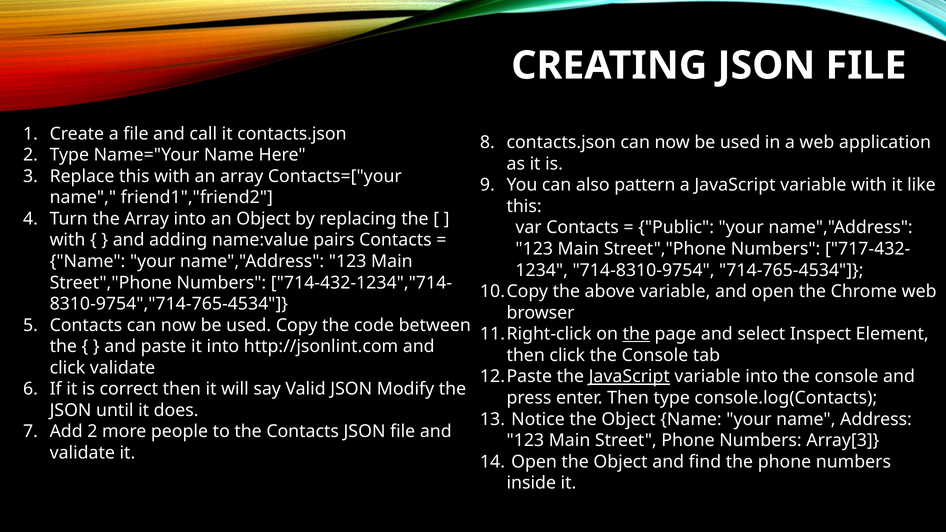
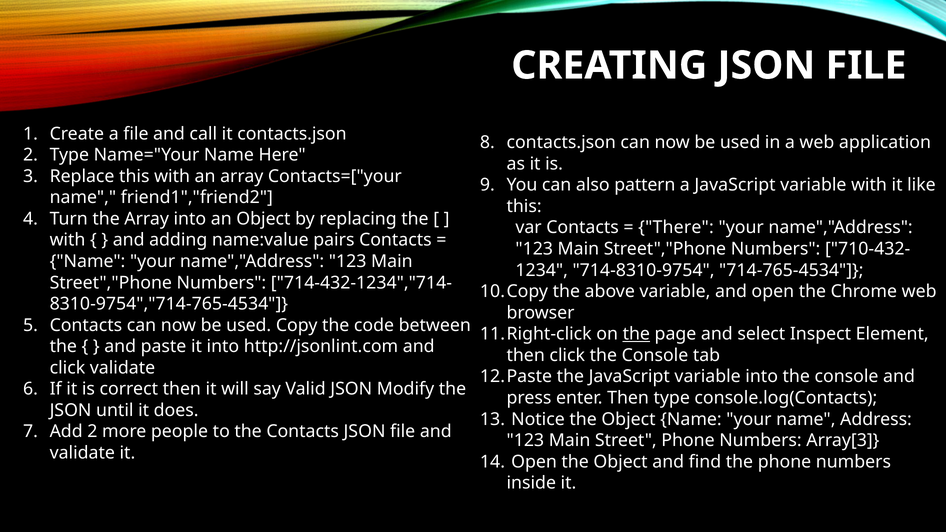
Public: Public -> There
717-432-: 717-432- -> 710-432-
JavaScript at (629, 377) underline: present -> none
